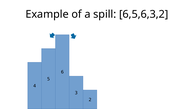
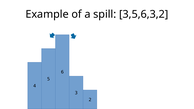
6,5,6,3,2: 6,5,6,3,2 -> 3,5,6,3,2
